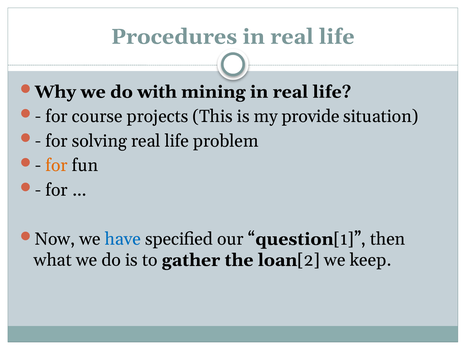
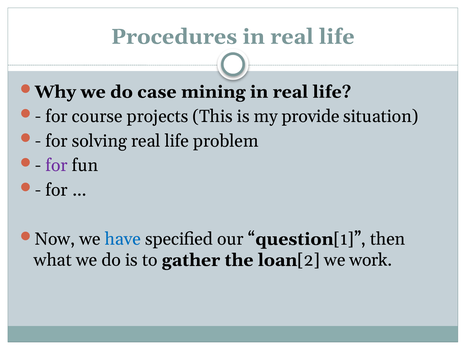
with: with -> case
for at (57, 165) colour: orange -> purple
keep: keep -> work
